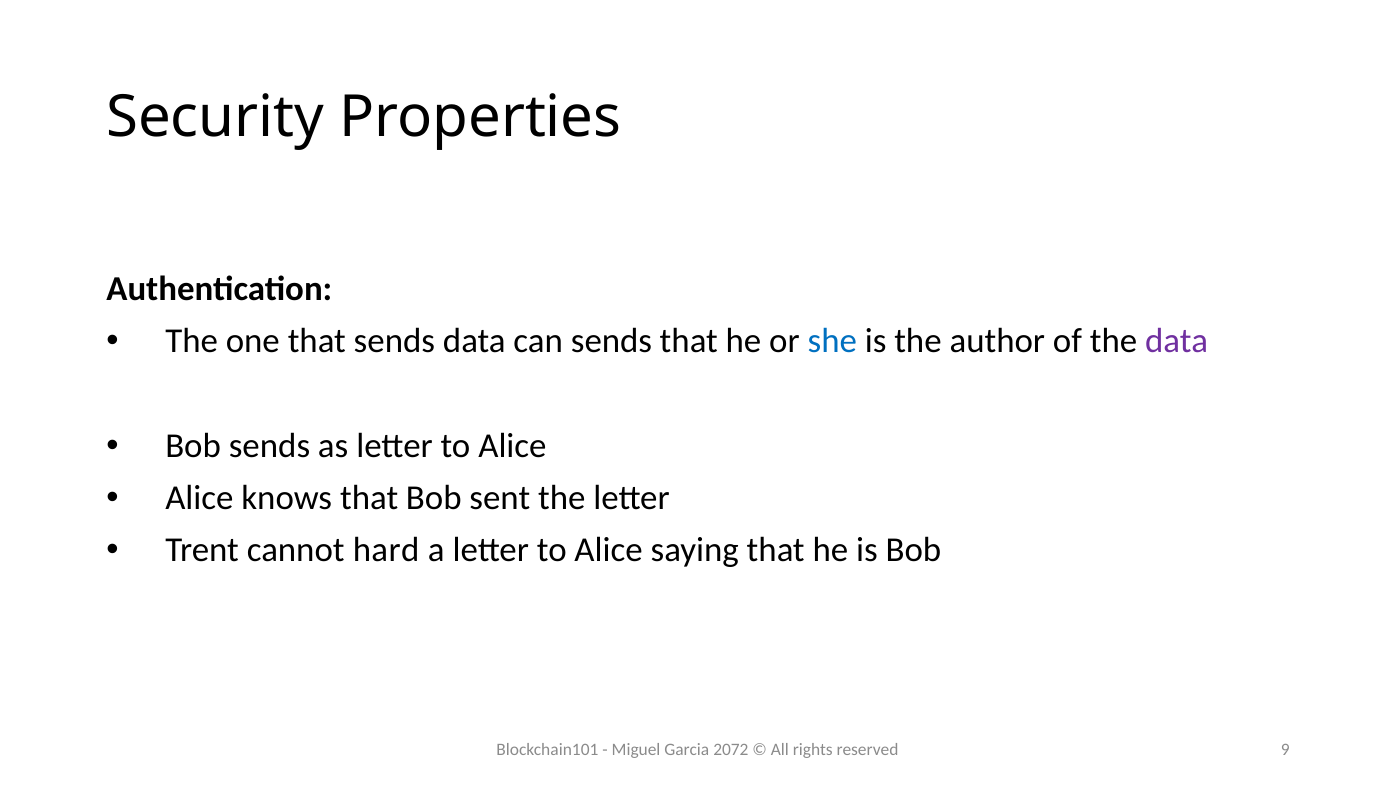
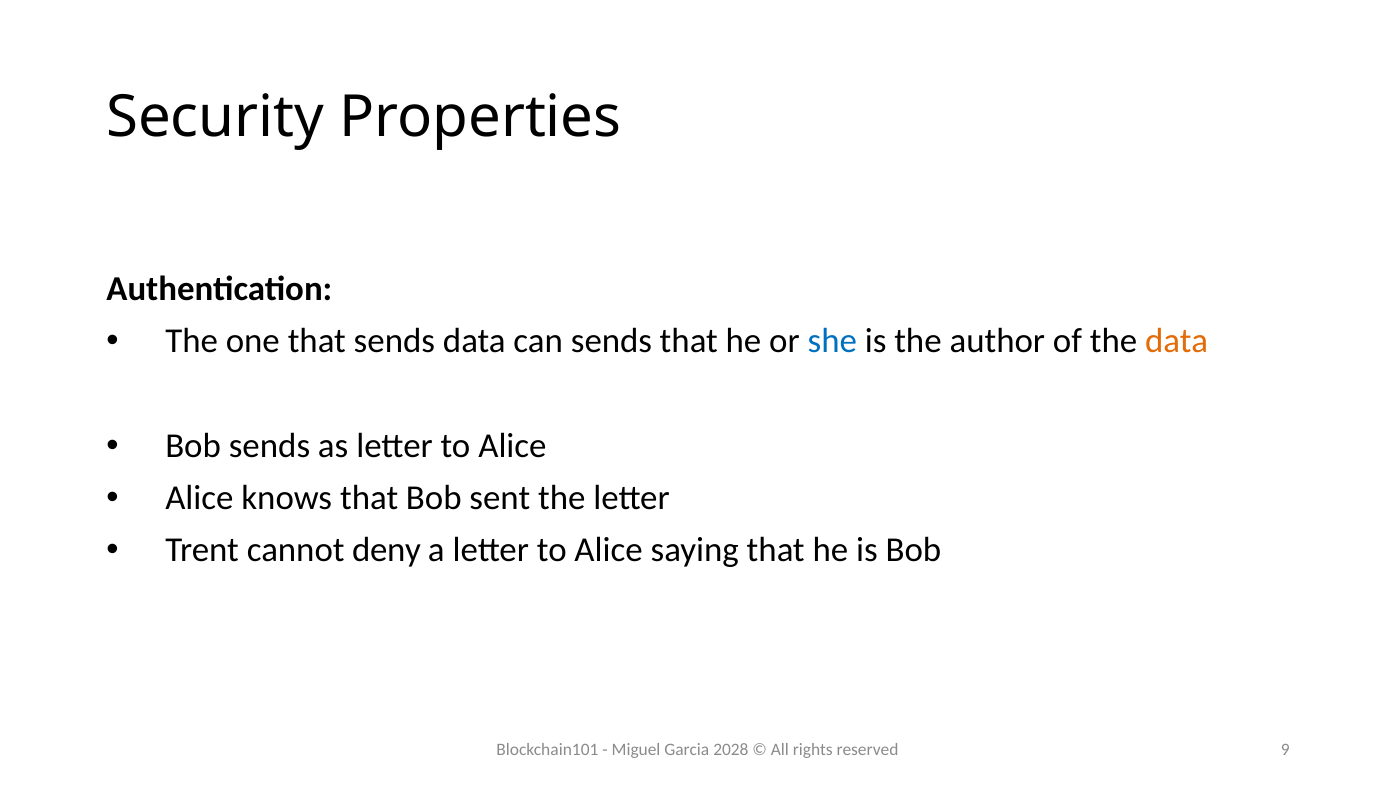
data at (1177, 342) colour: purple -> orange
hard: hard -> deny
2072: 2072 -> 2028
